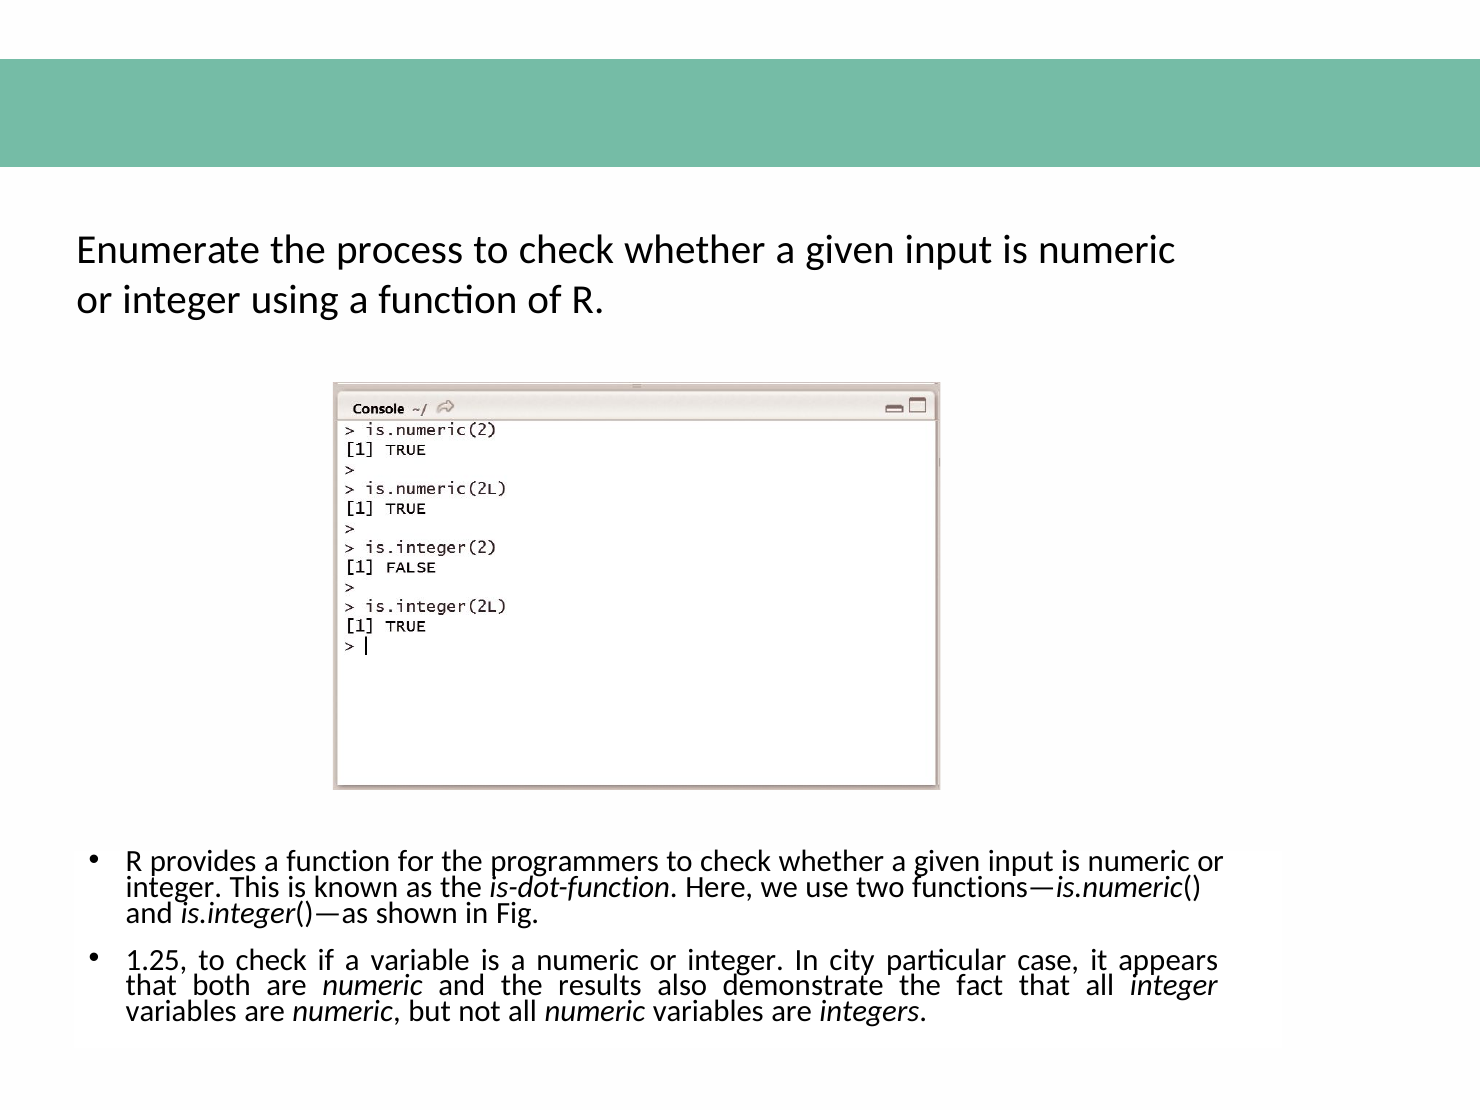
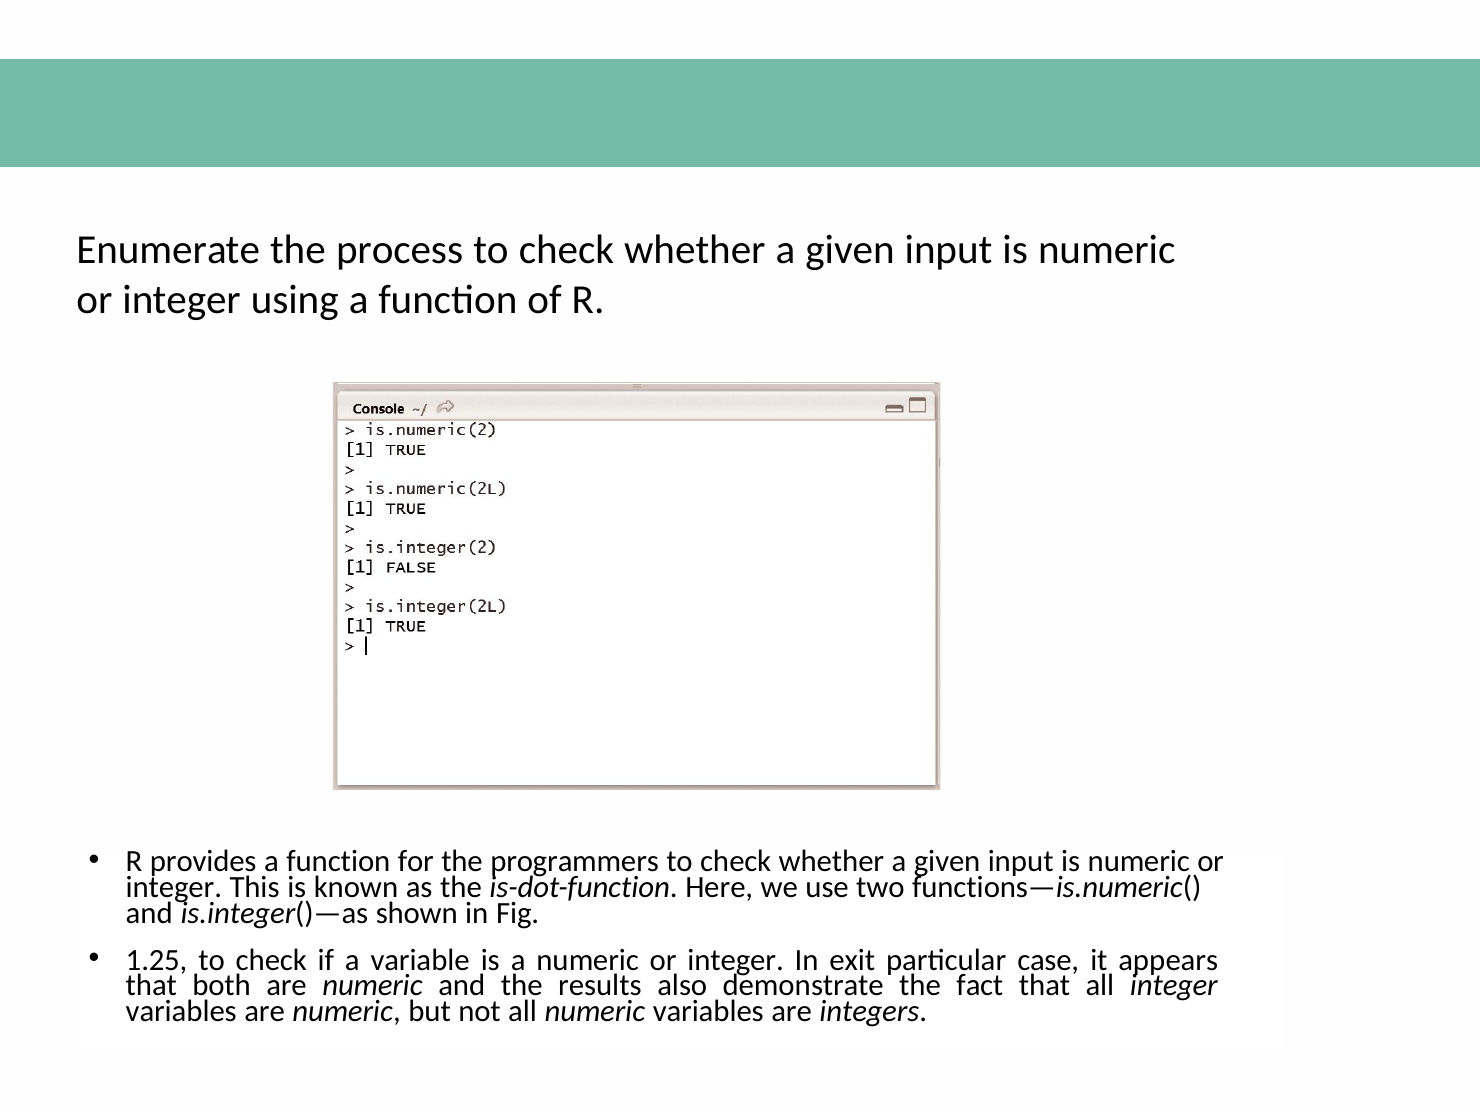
city: city -> exit
